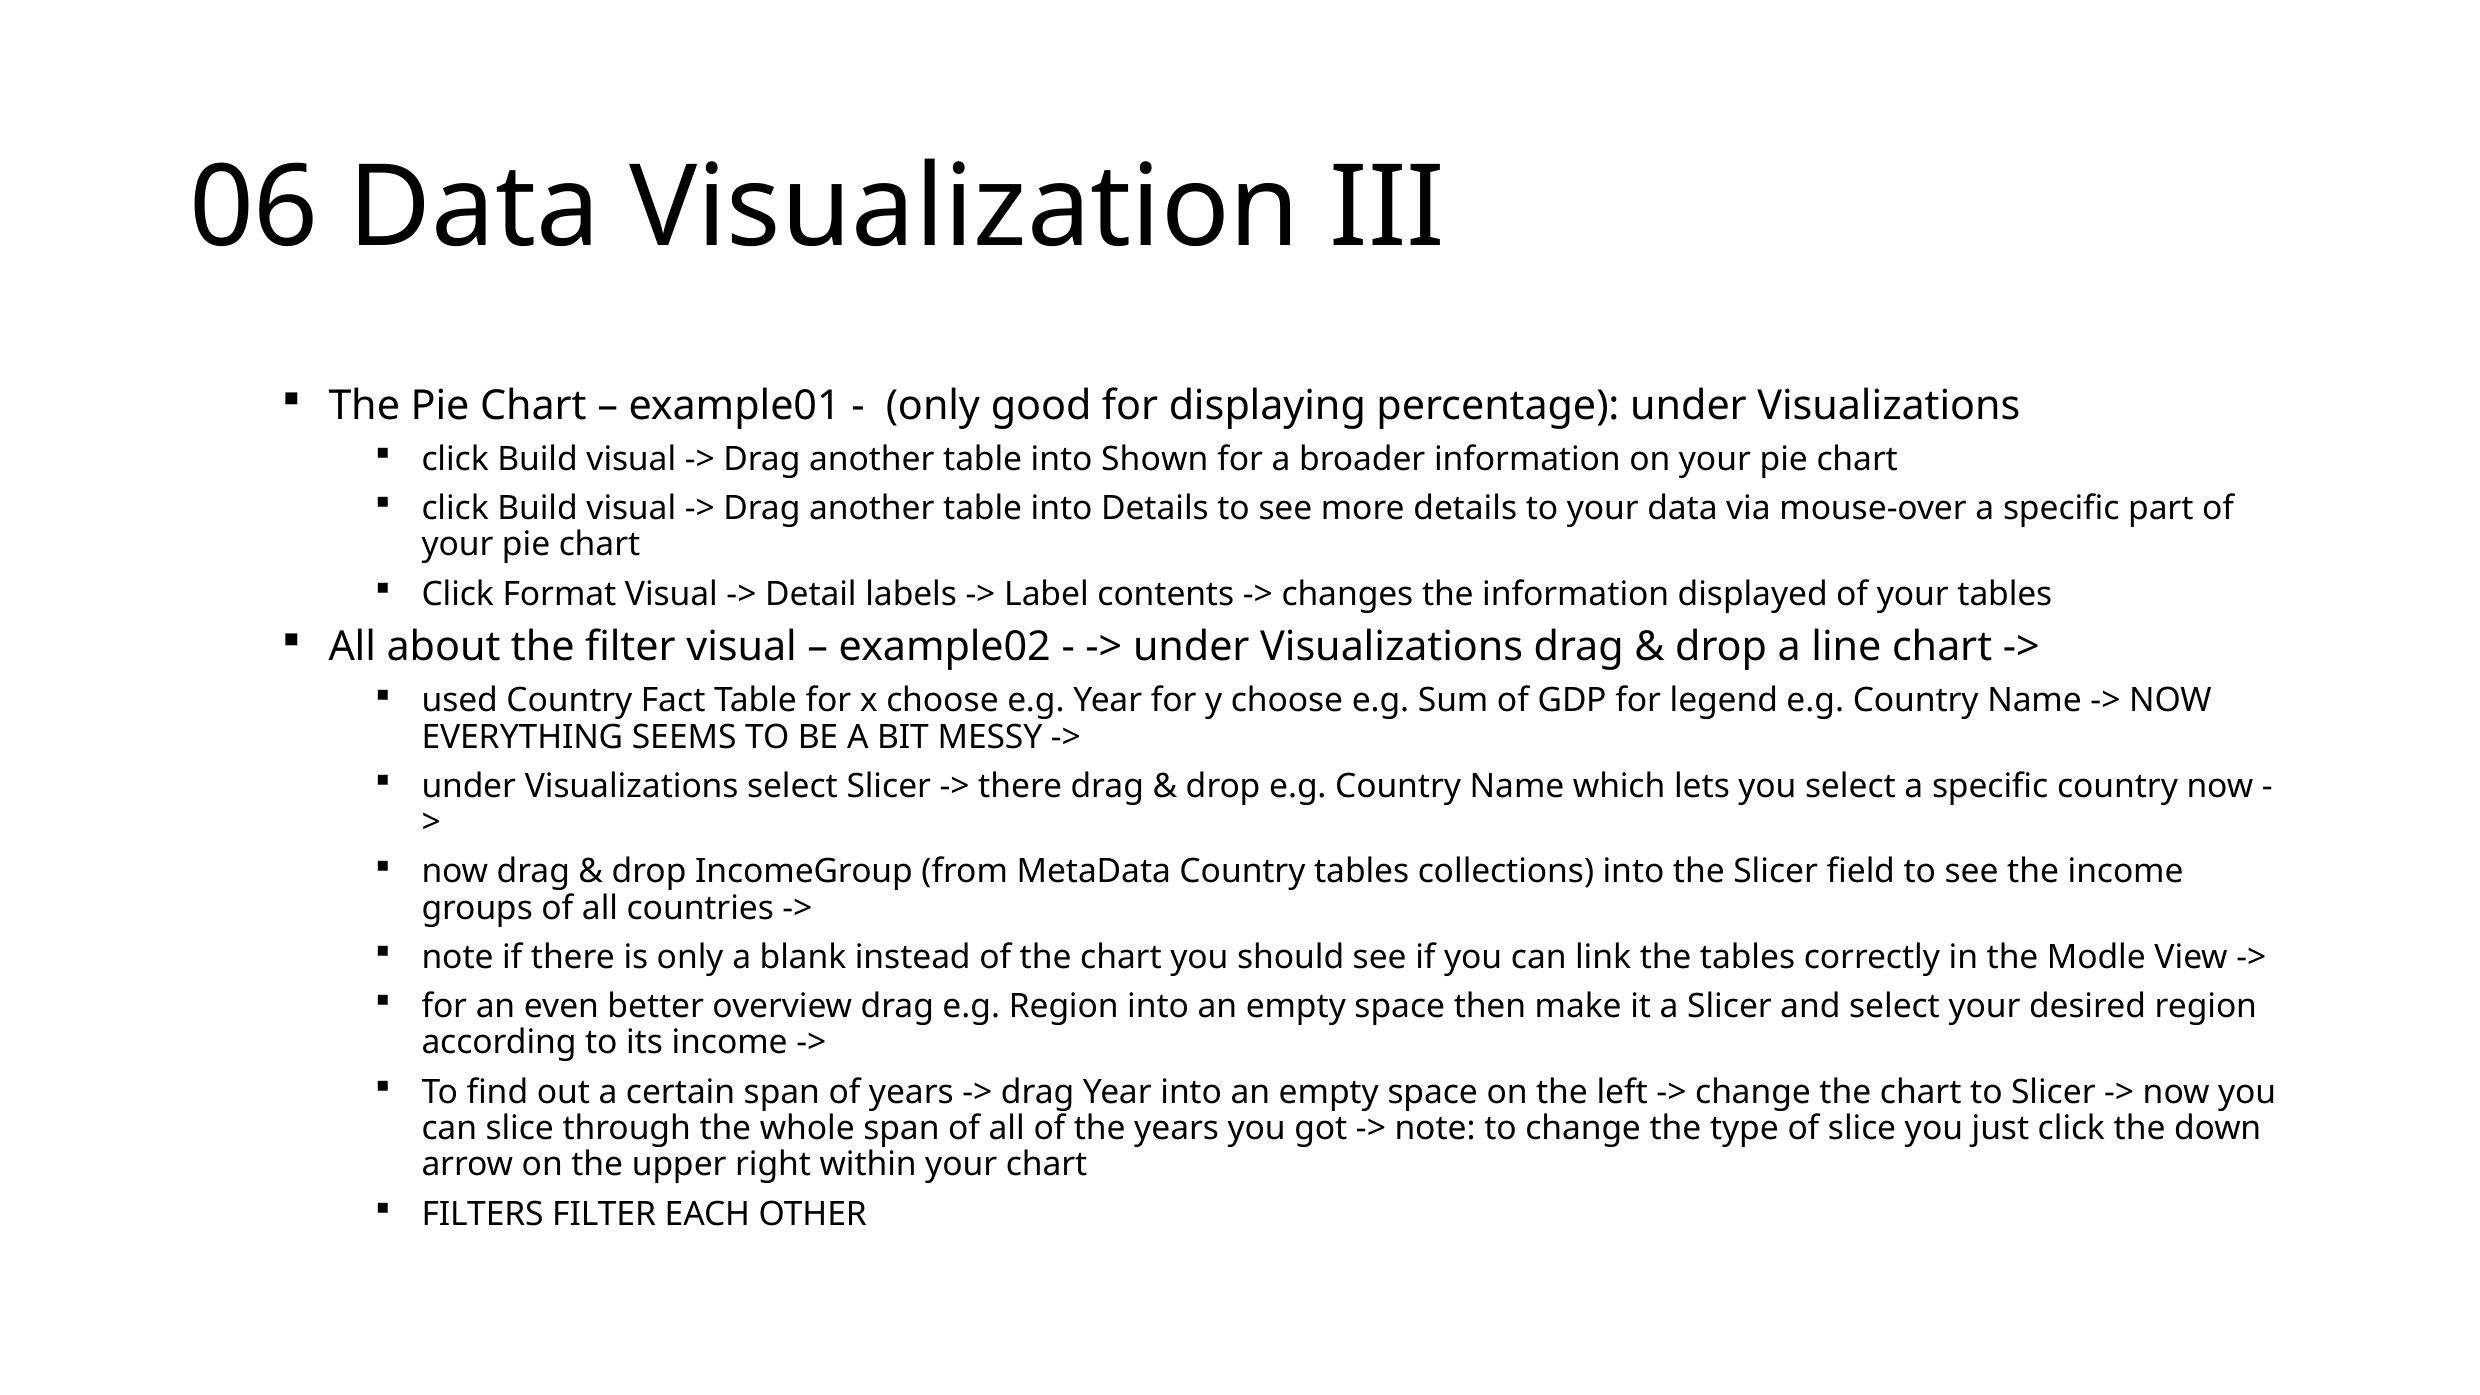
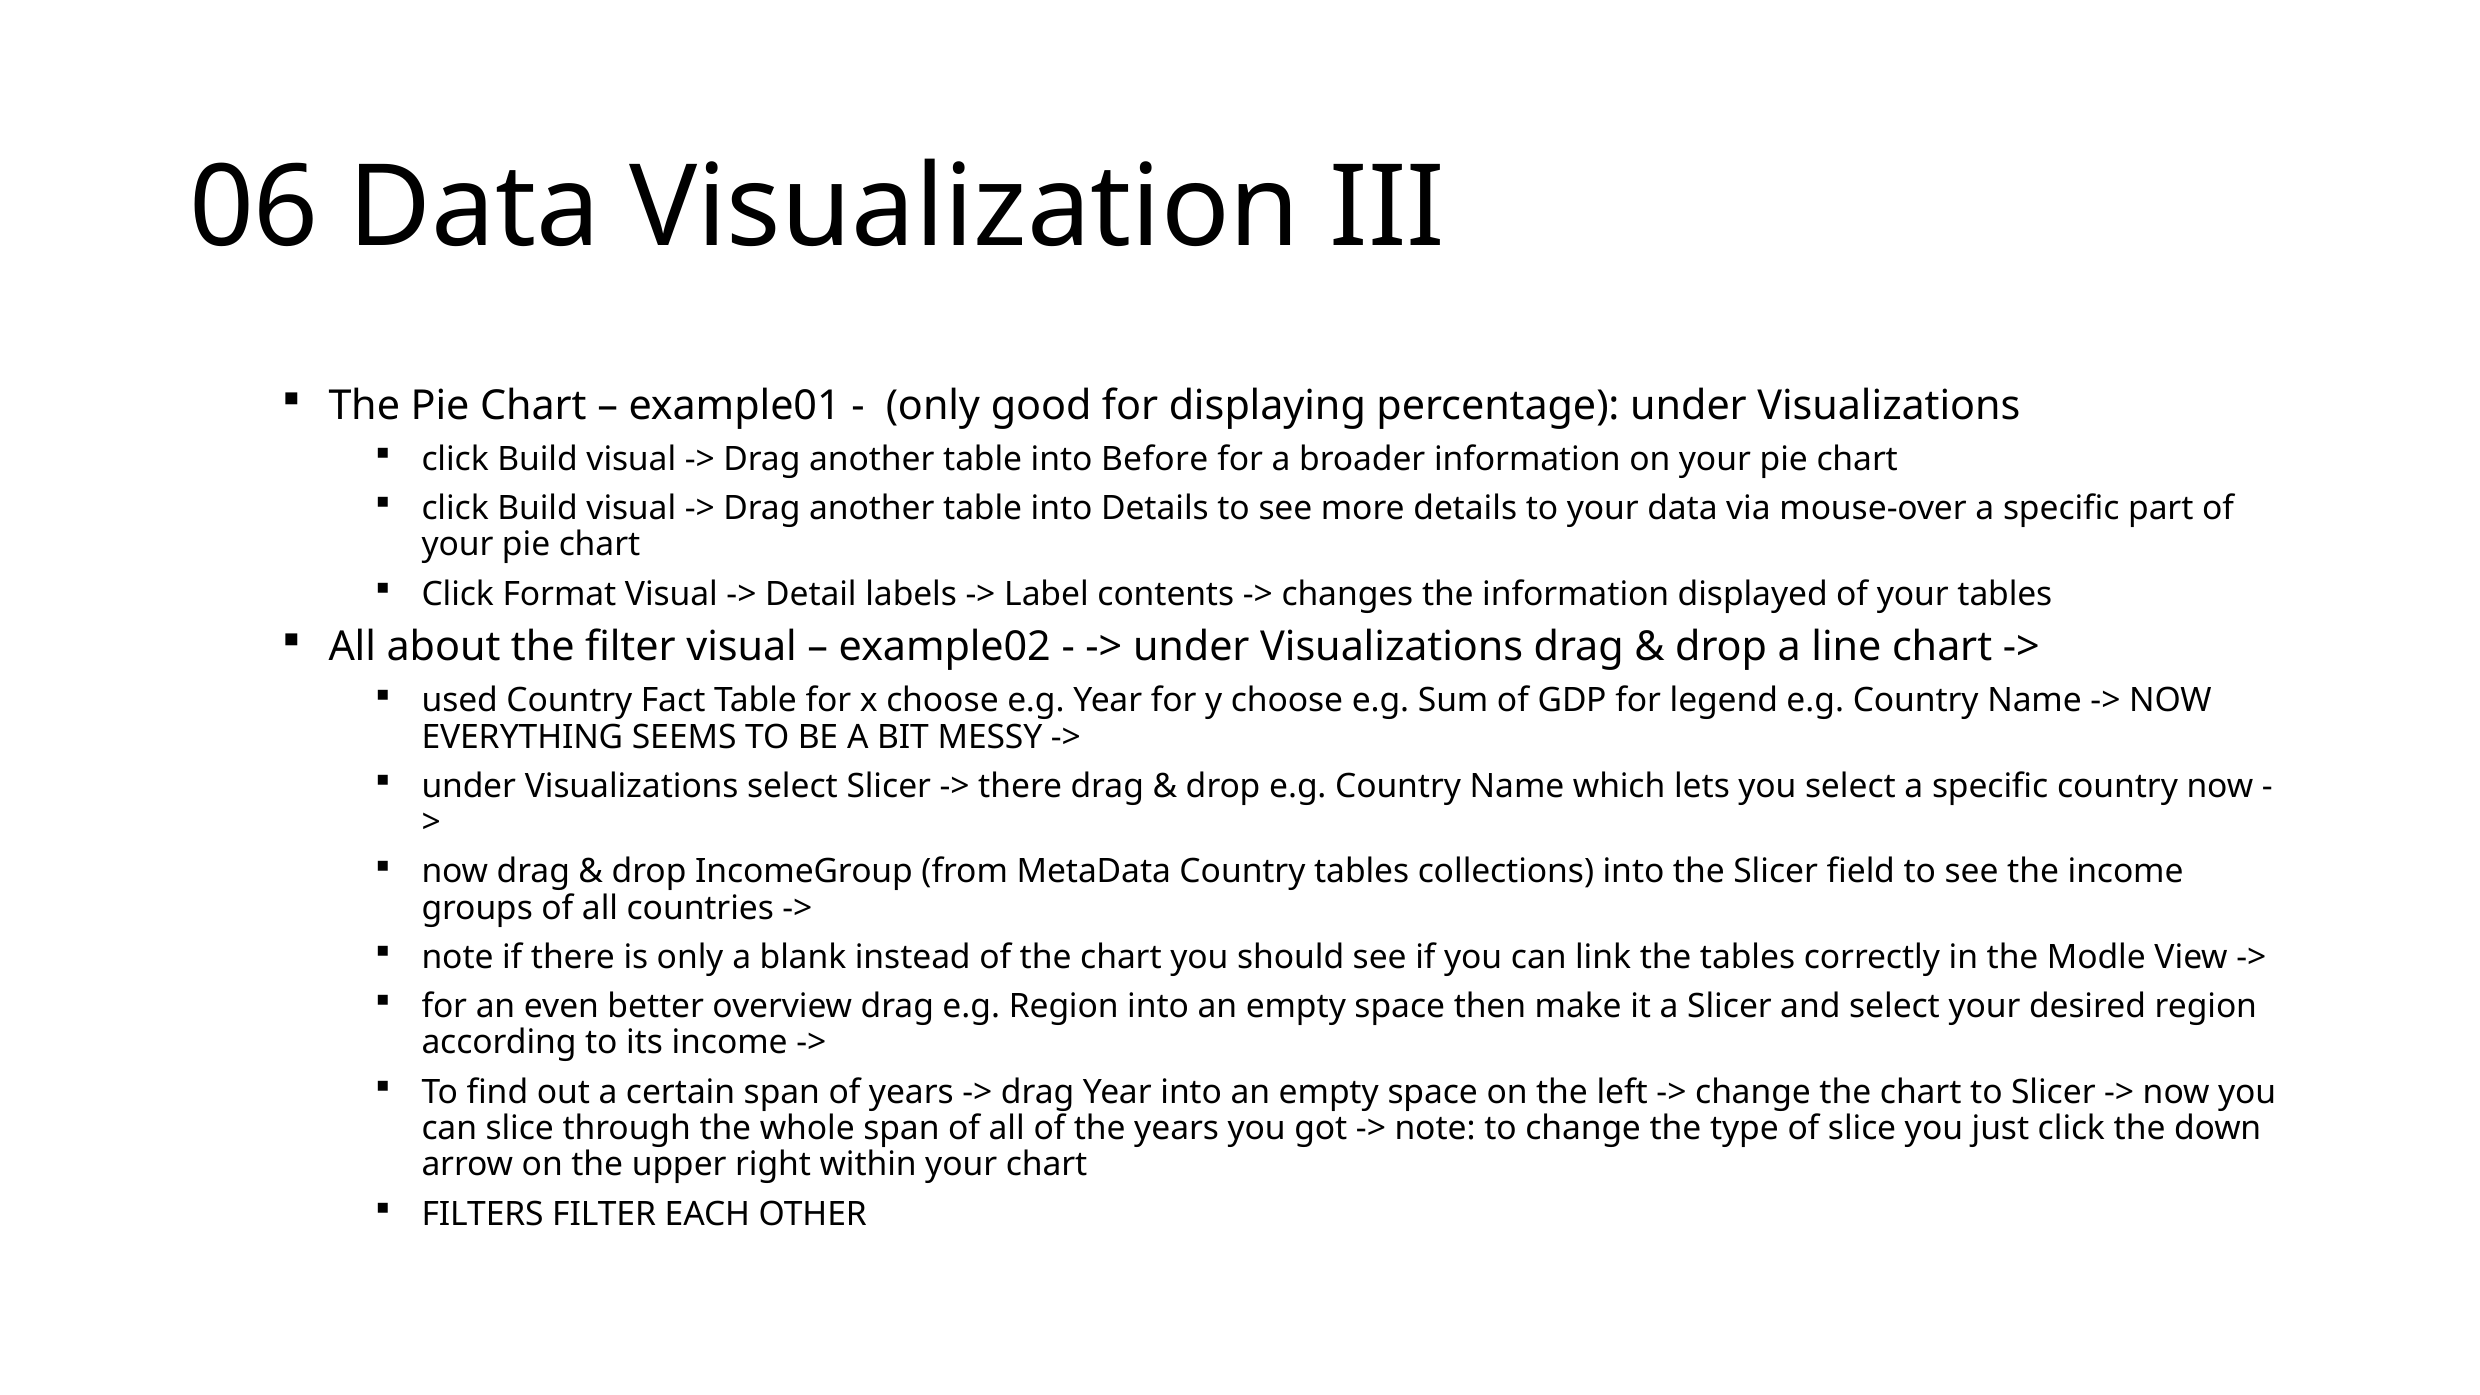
Shown: Shown -> Before
